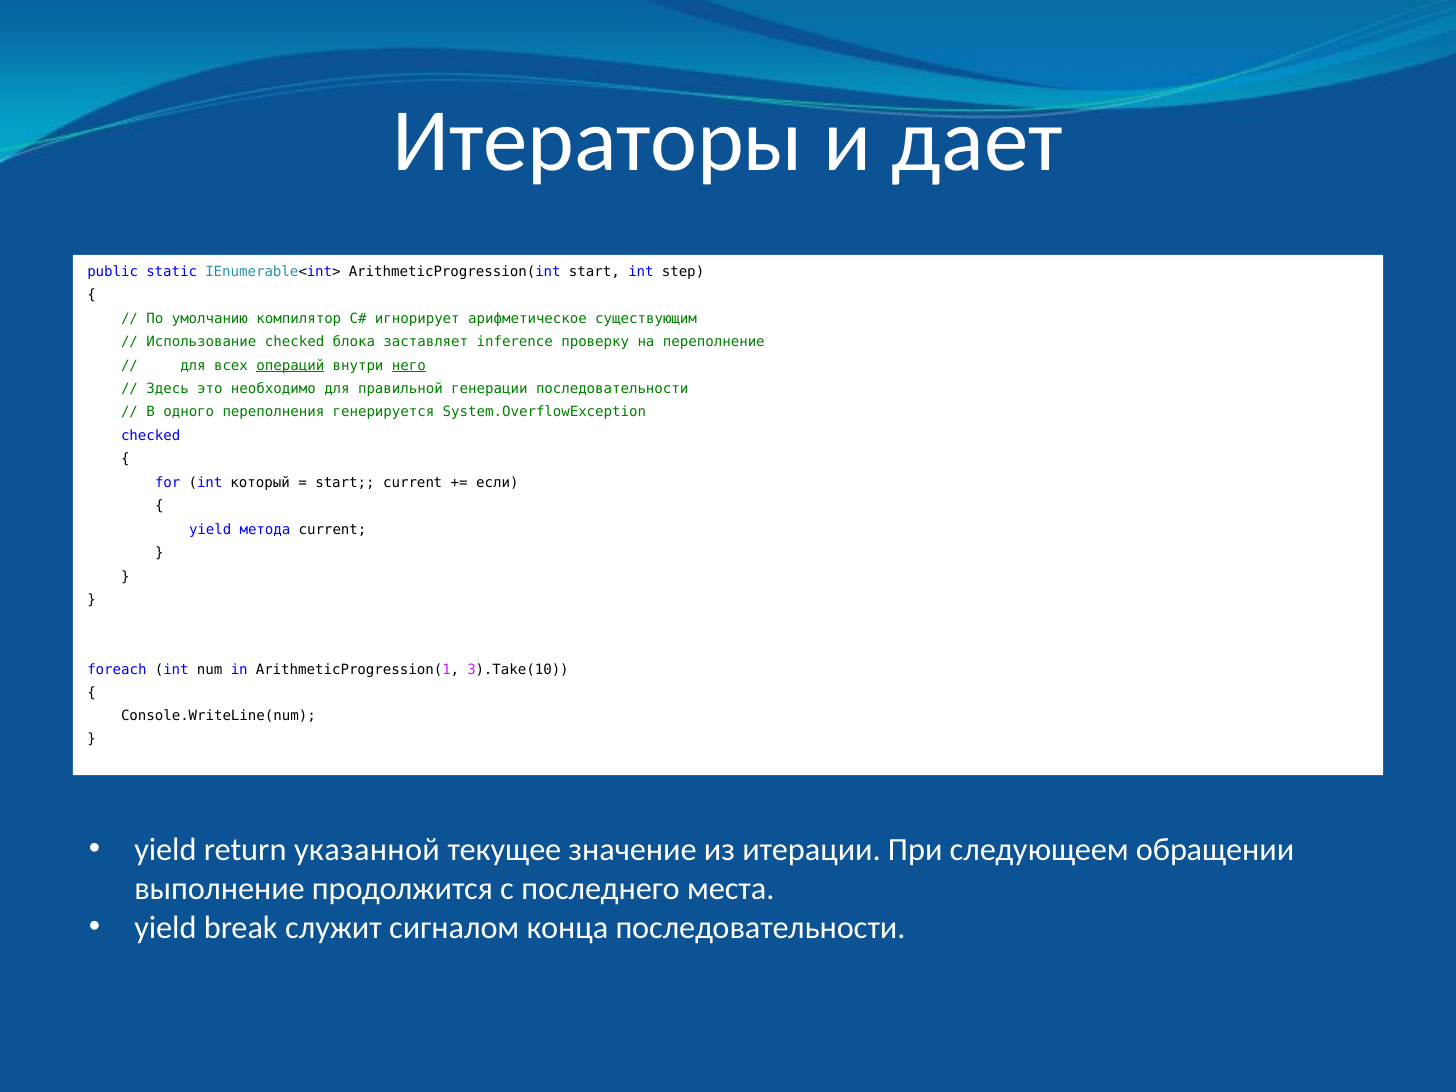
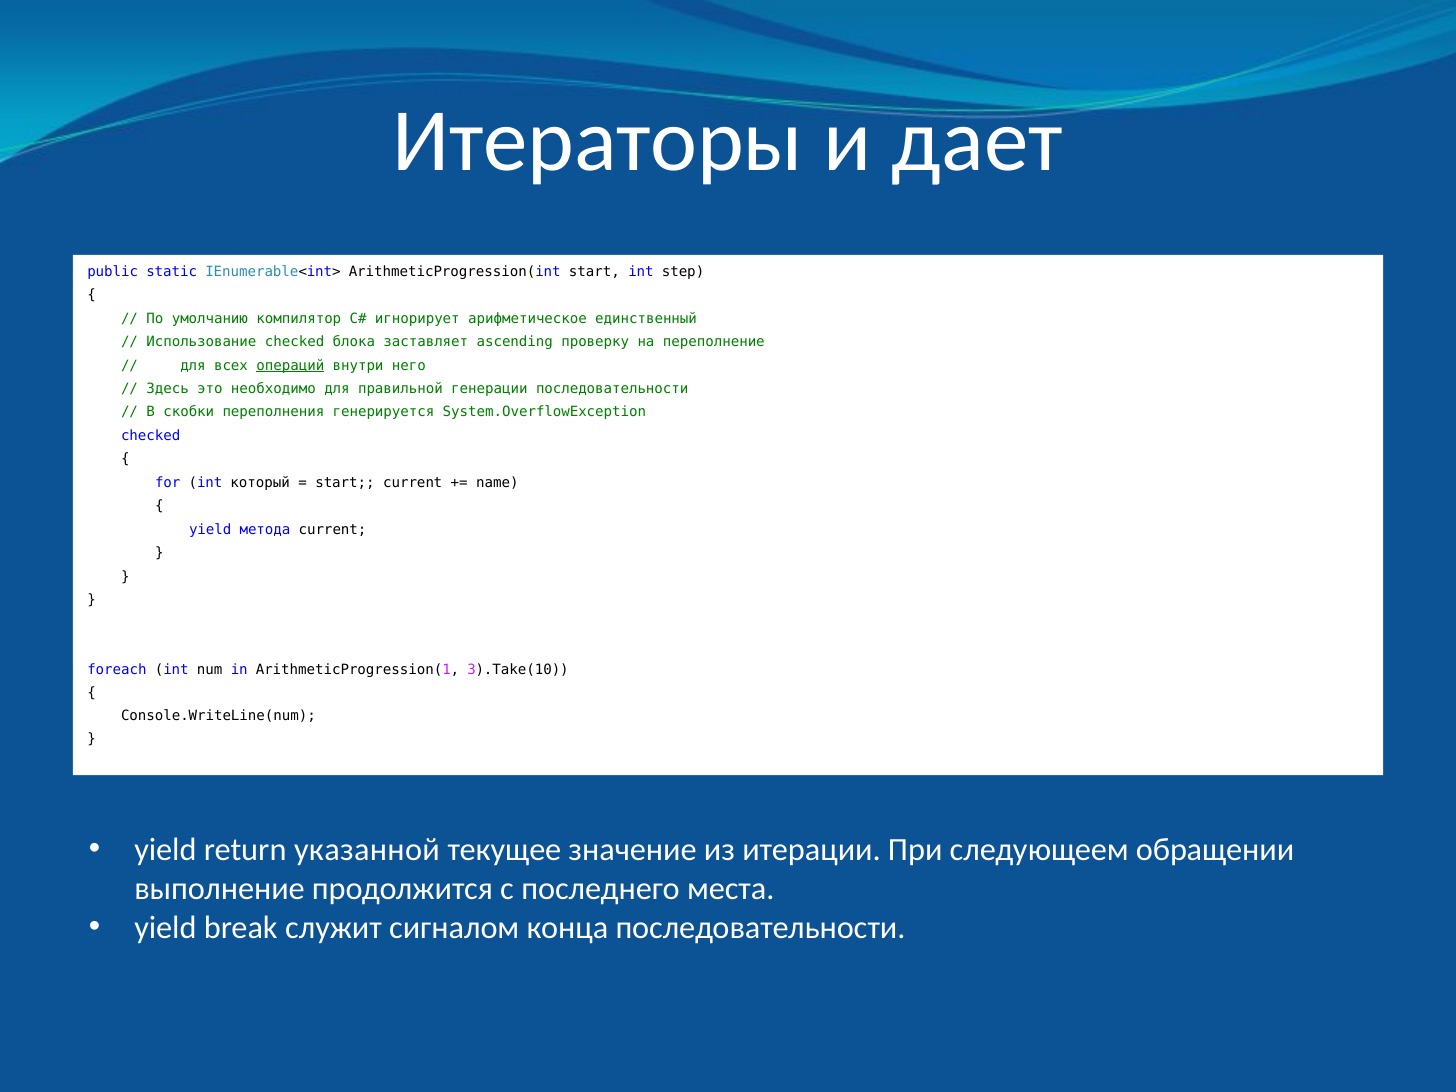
существующим: существующим -> единственный
inference: inference -> ascending
него underline: present -> none
одного: одного -> скобки
если: если -> name
